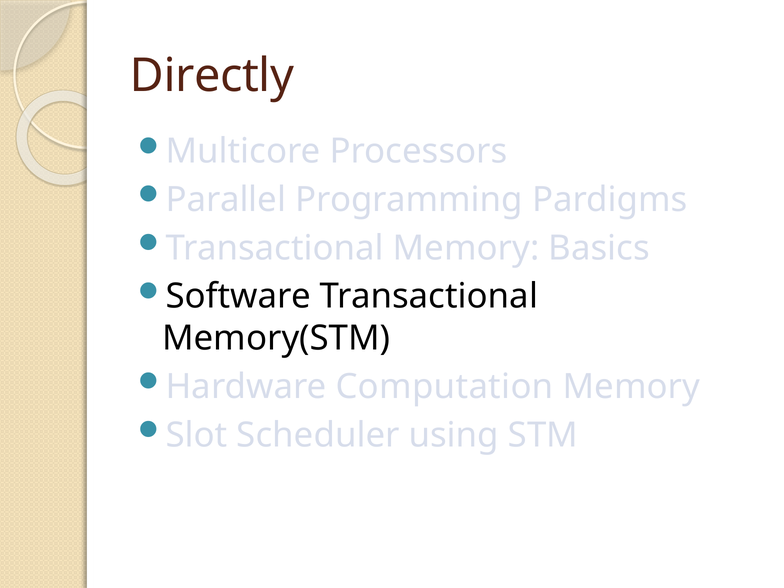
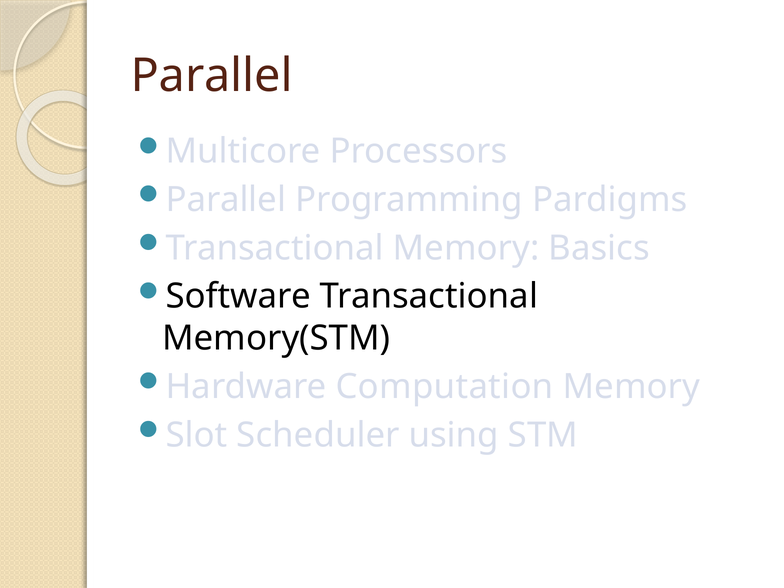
Directly at (212, 76): Directly -> Parallel
